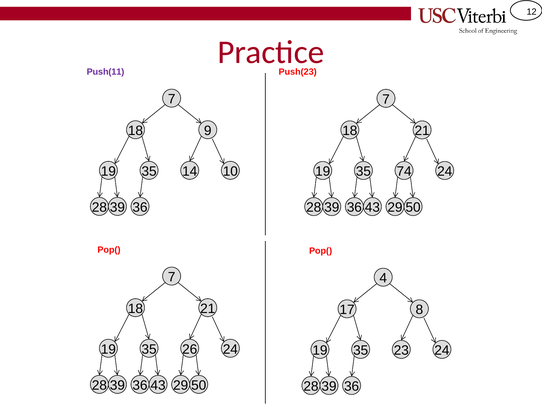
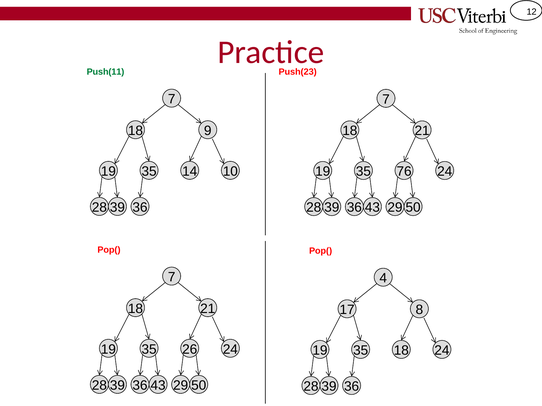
Push(11 colour: purple -> green
74: 74 -> 76
35 23: 23 -> 18
